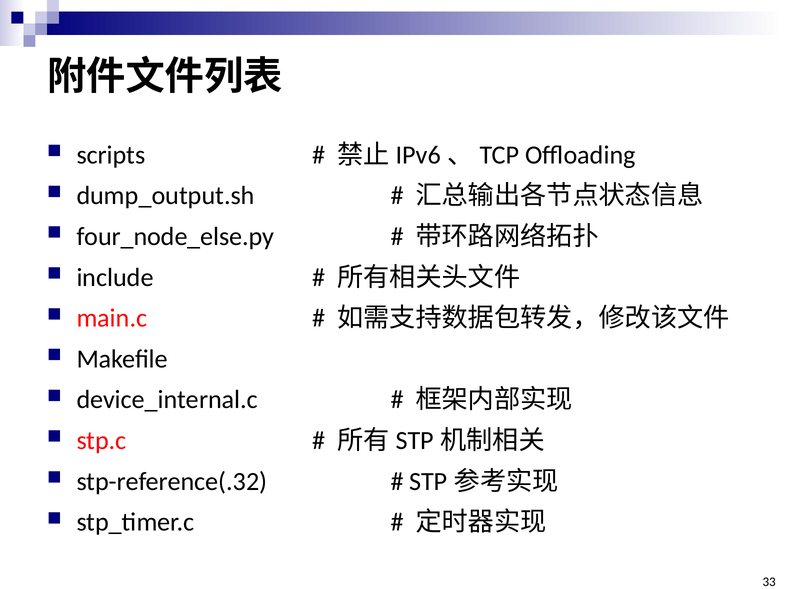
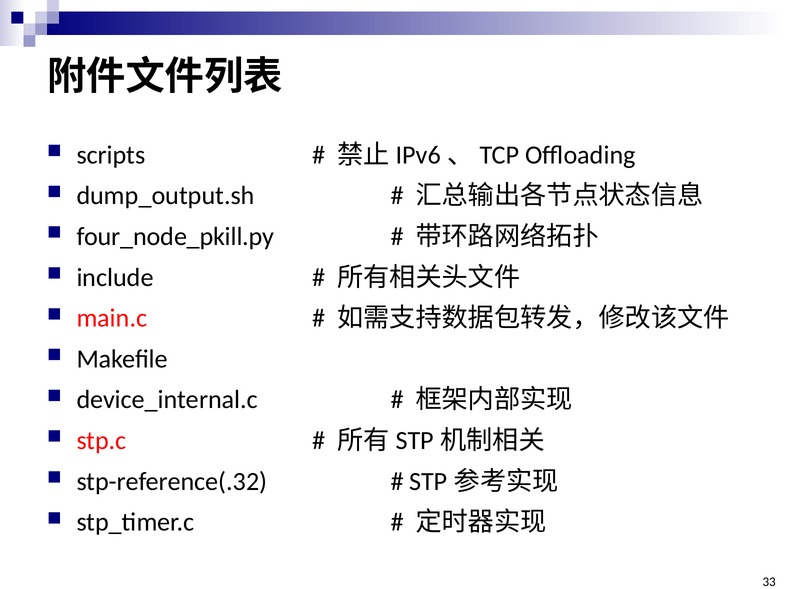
four_node_else.py: four_node_else.py -> four_node_pkill.py
